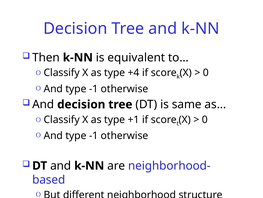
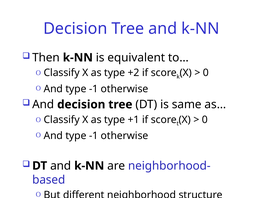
+4: +4 -> +2
